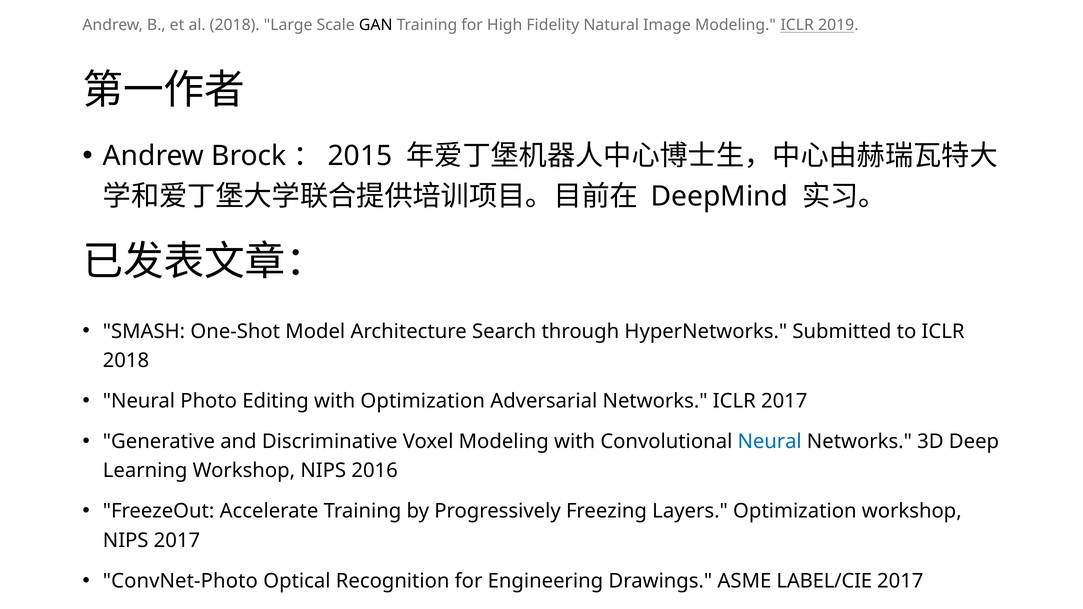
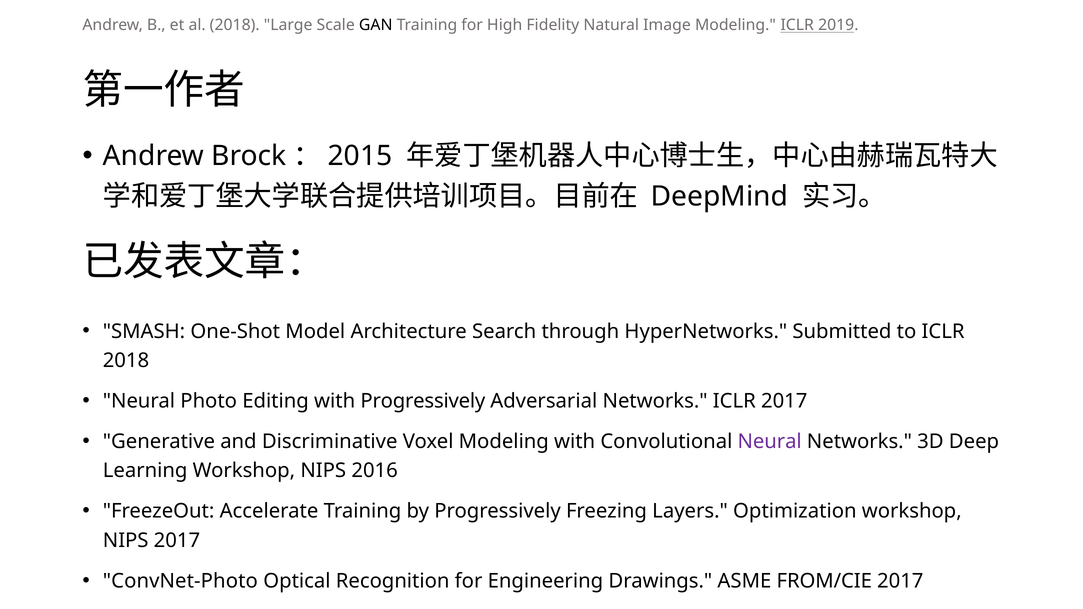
with Optimization: Optimization -> Progressively
Neural at (770, 442) colour: blue -> purple
LABEL/CIE: LABEL/CIE -> FROM/CIE
